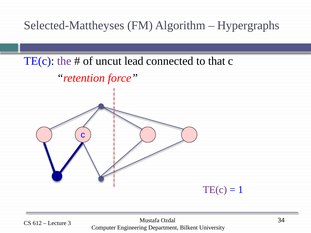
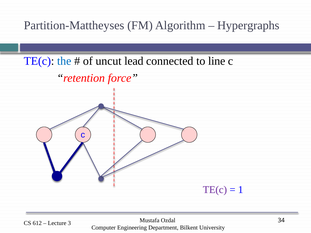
Selected-Mattheyses: Selected-Mattheyses -> Partition-Mattheyses
the colour: purple -> blue
that: that -> line
